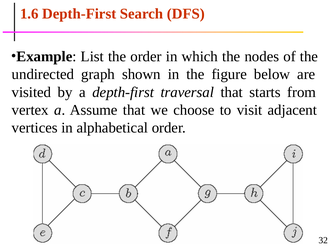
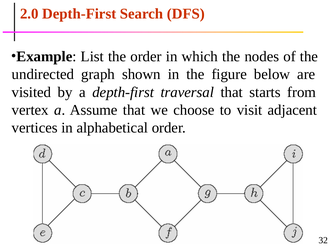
1.6: 1.6 -> 2.0
